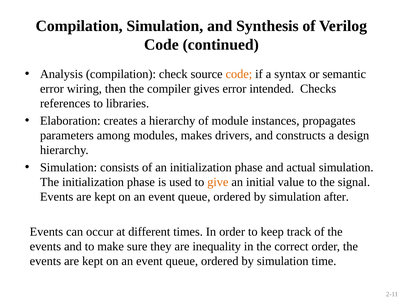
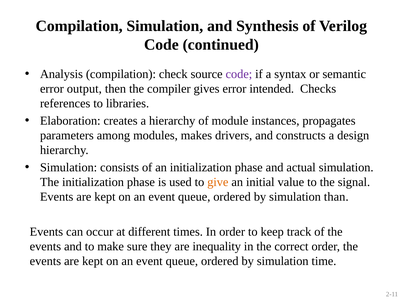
code at (239, 74) colour: orange -> purple
wiring: wiring -> output
after: after -> than
